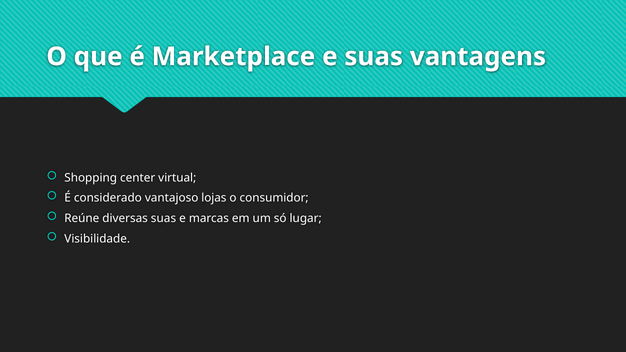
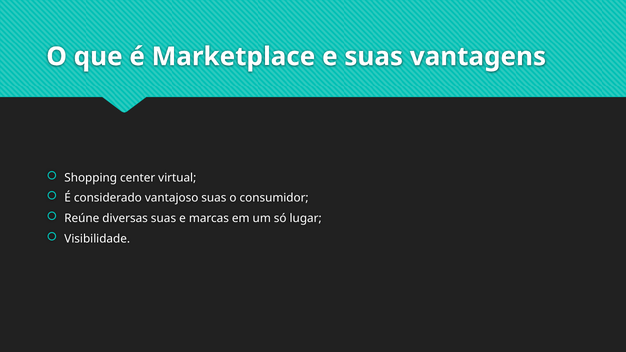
vantajoso lojas: lojas -> suas
